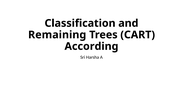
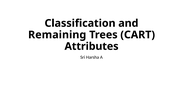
According: According -> Attributes
